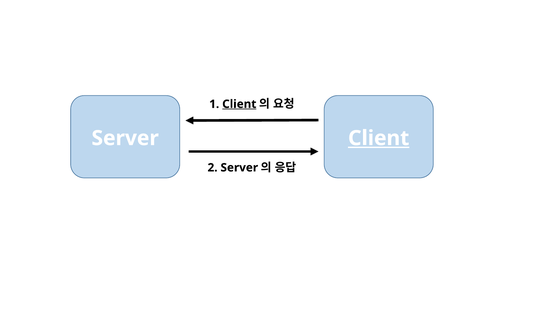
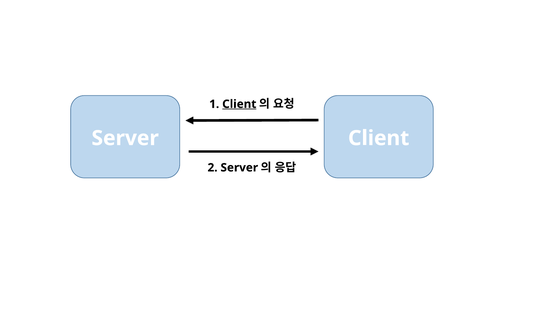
Client at (379, 138) underline: present -> none
